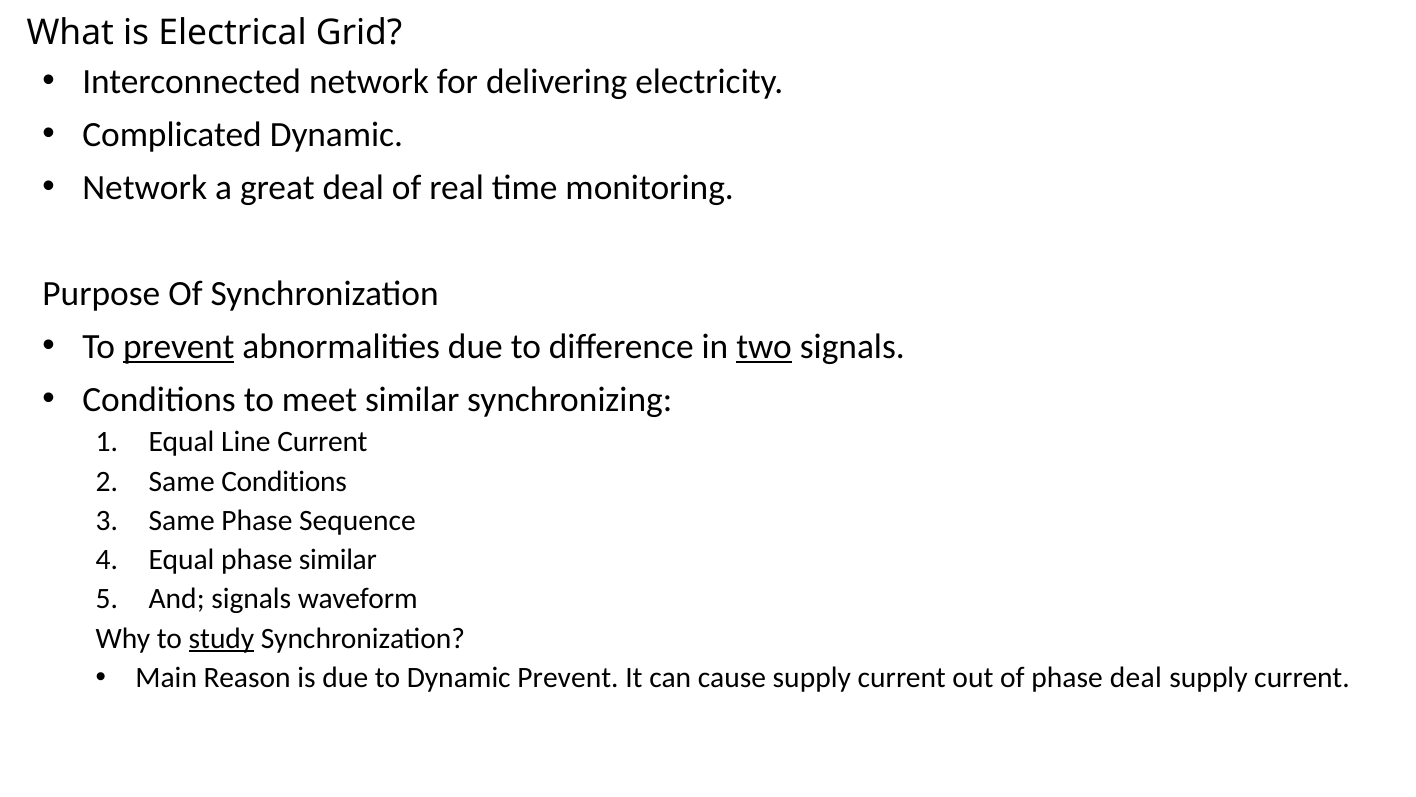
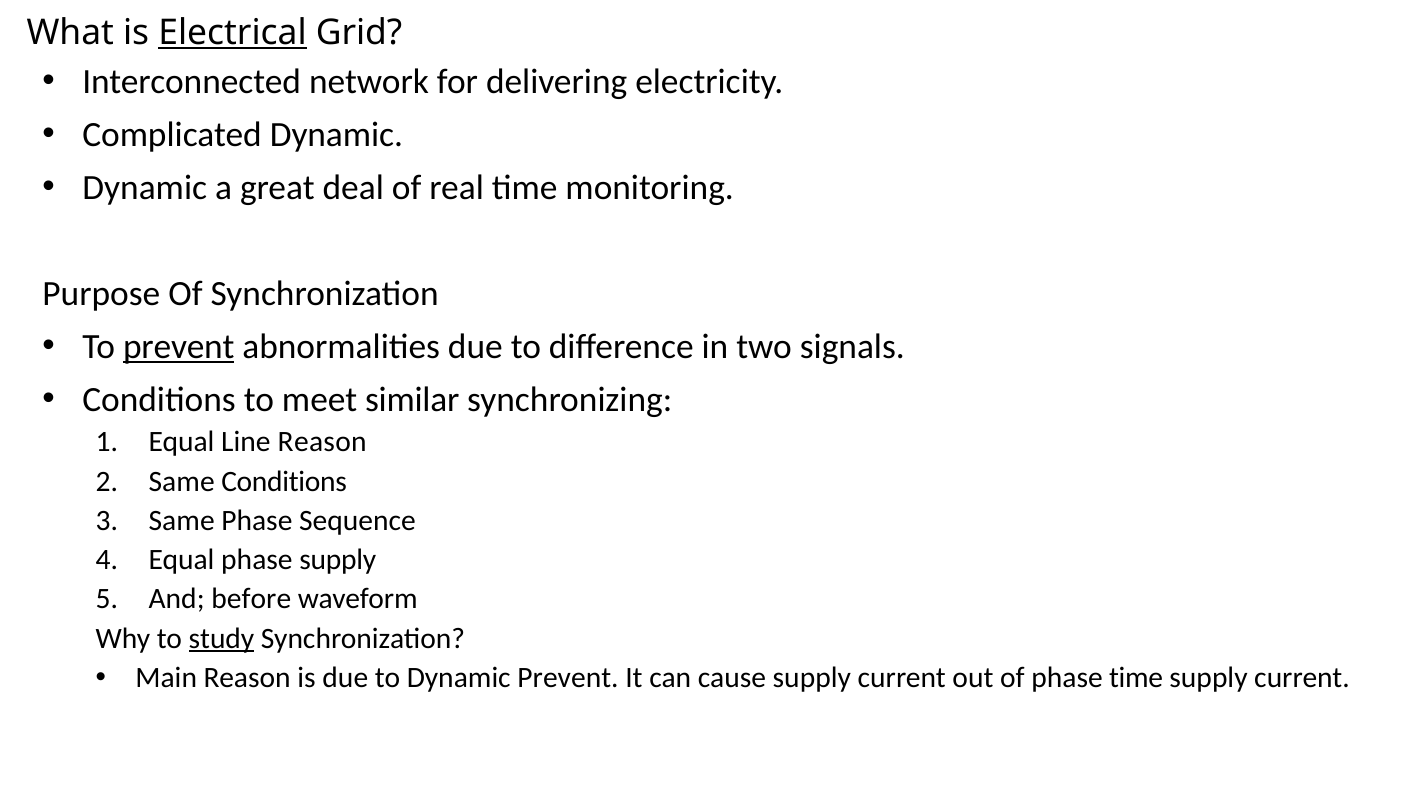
Electrical underline: none -> present
Network at (145, 188): Network -> Dynamic
two underline: present -> none
Line Current: Current -> Reason
phase similar: similar -> supply
And signals: signals -> before
phase deal: deal -> time
